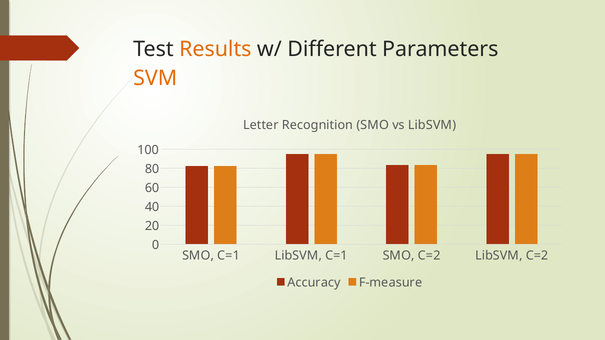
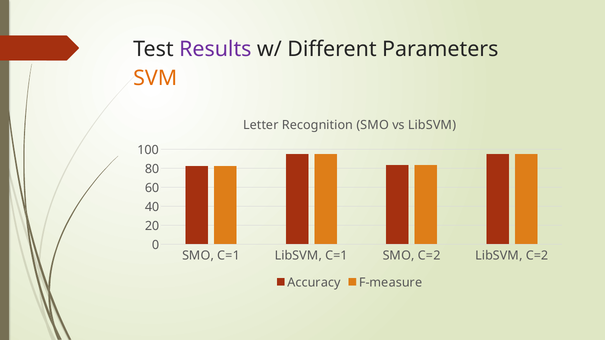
Results colour: orange -> purple
